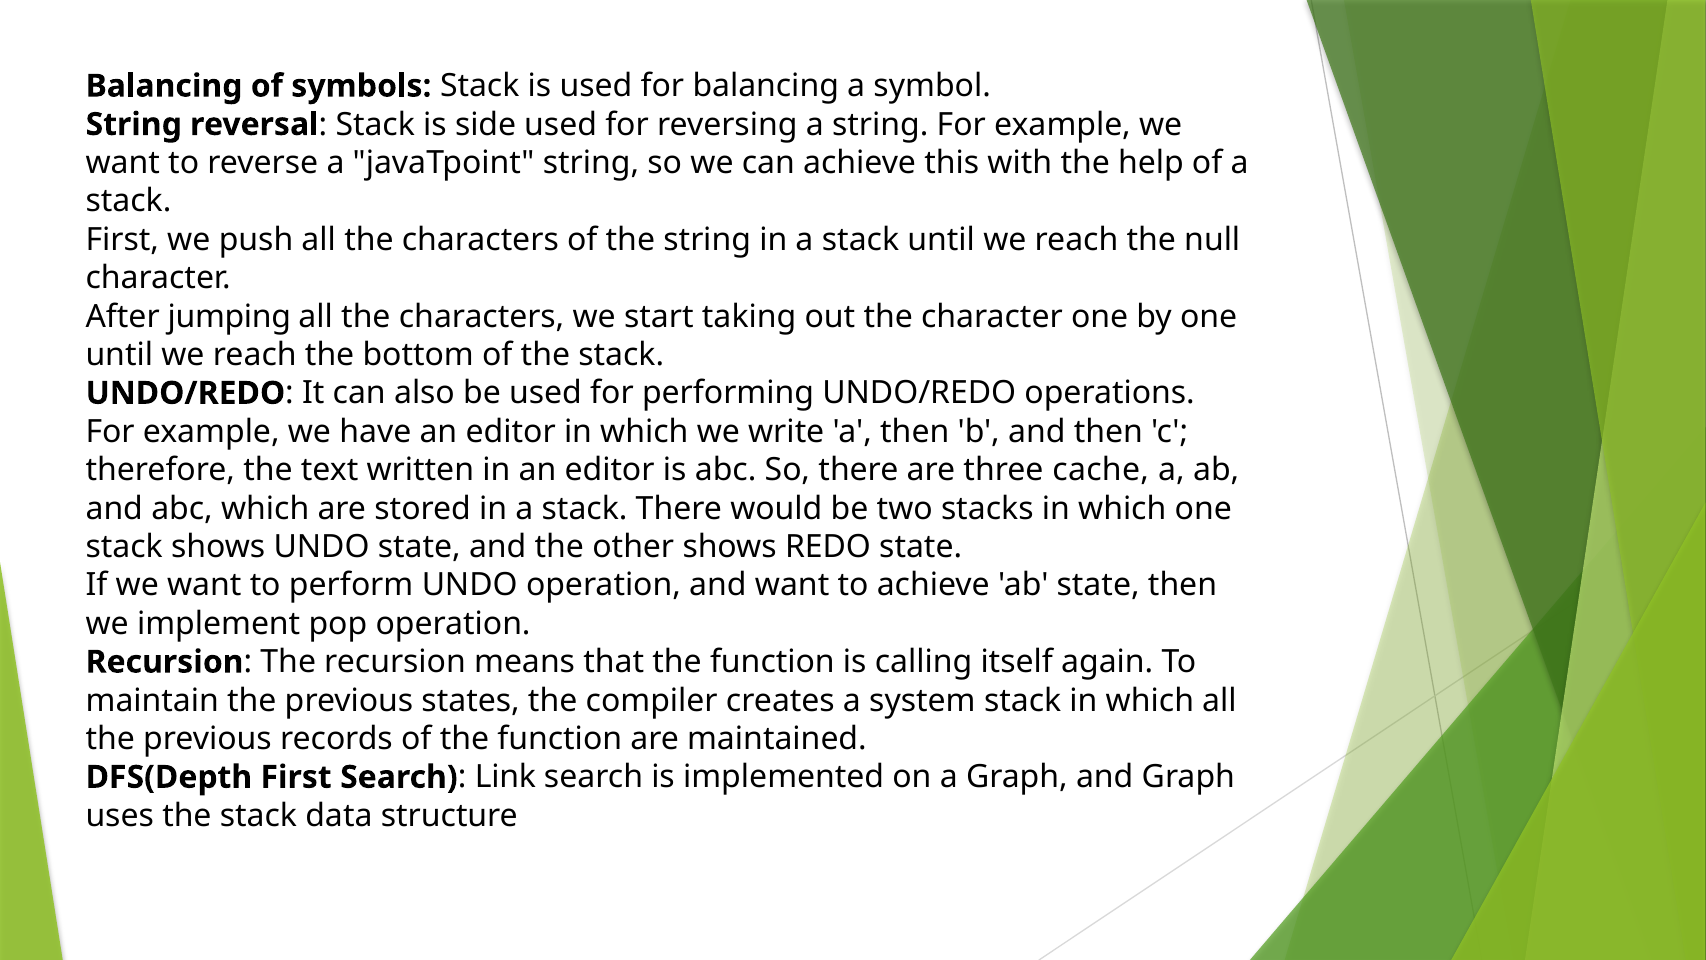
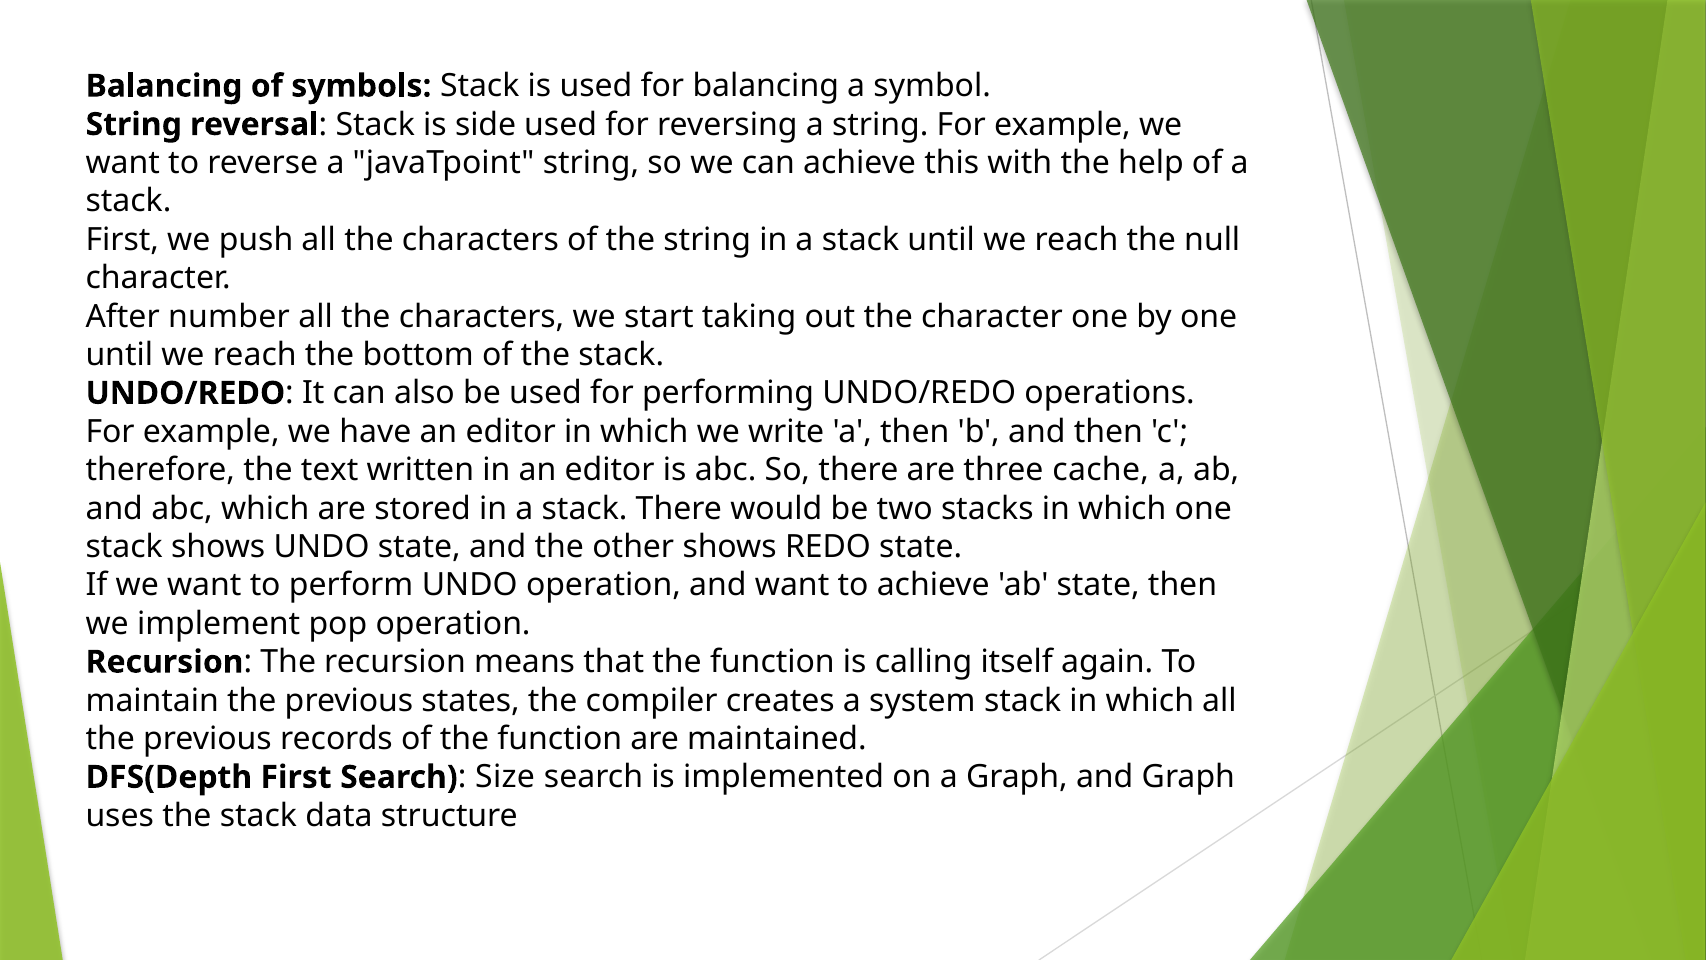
jumping: jumping -> number
Link: Link -> Size
